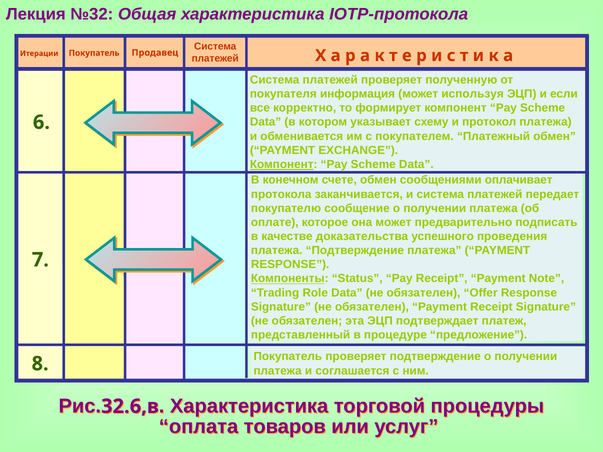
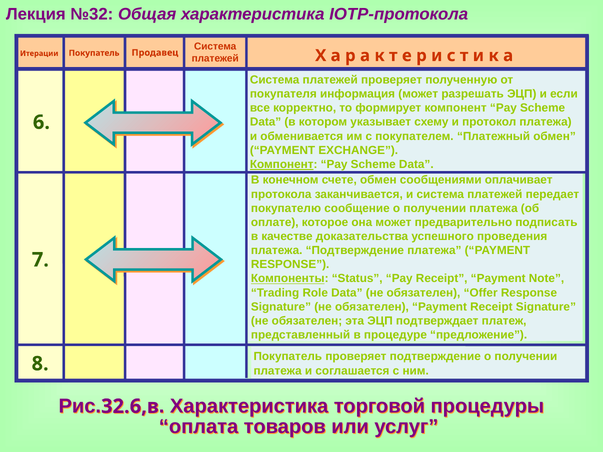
используя: используя -> разрешать
